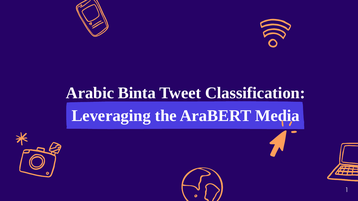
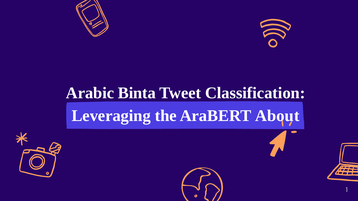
Media: Media -> About
